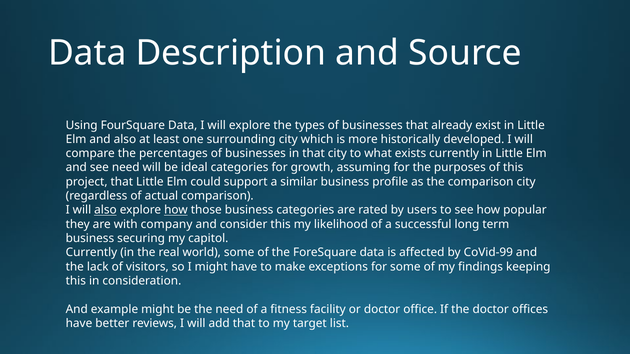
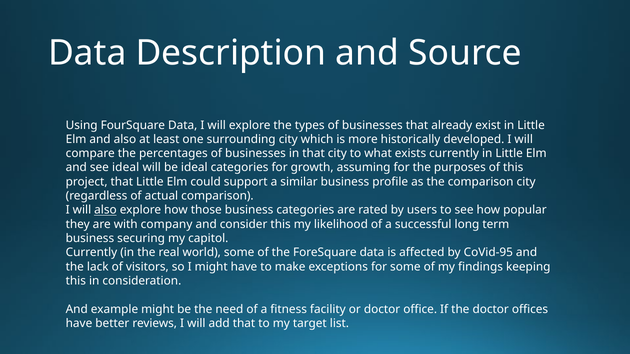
see need: need -> ideal
how at (176, 210) underline: present -> none
CoVid-99: CoVid-99 -> CoVid-95
